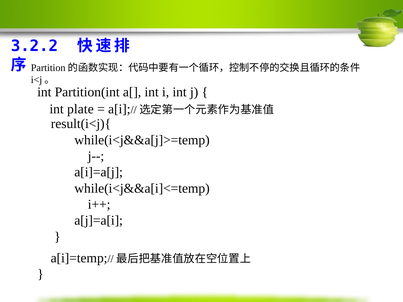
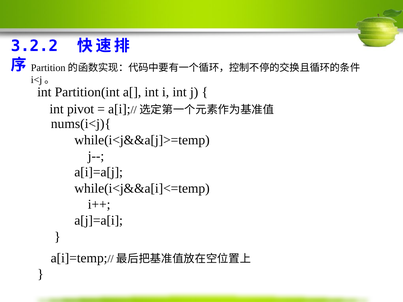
plate: plate -> pivot
result(i<j){: result(i<j){ -> nums(i<j){
